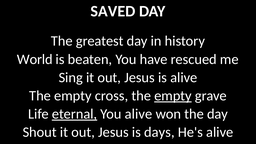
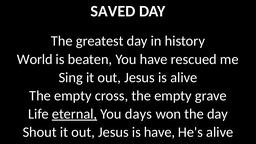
empty at (173, 96) underline: present -> none
You alive: alive -> days
is days: days -> have
